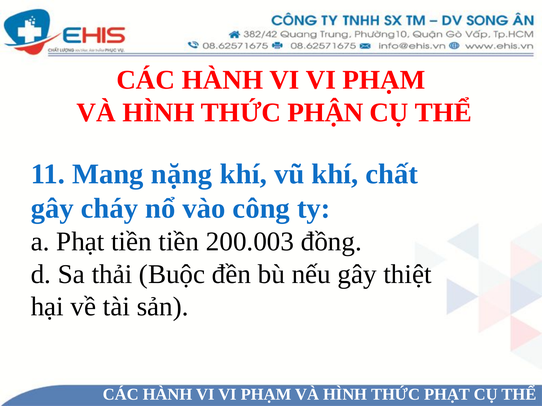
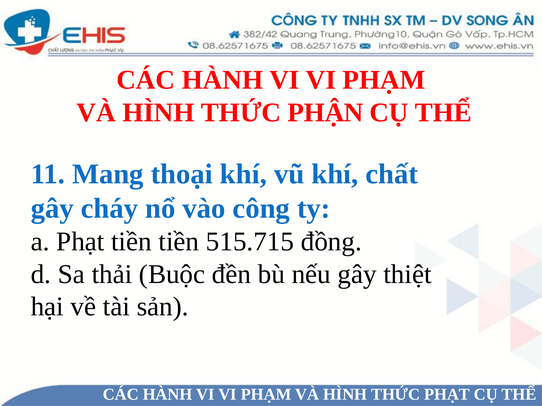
nặng: nặng -> thoại
200.003: 200.003 -> 515.715
